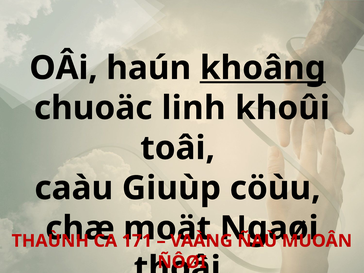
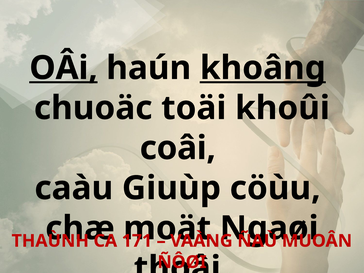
OÂi underline: none -> present
linh: linh -> toäi
toâi: toâi -> coâi
